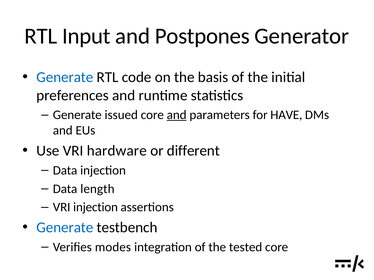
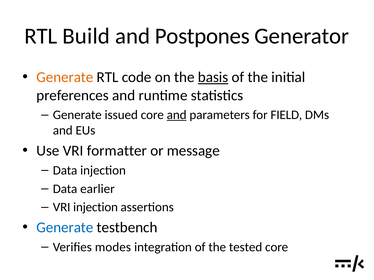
Input: Input -> Build
Generate at (65, 77) colour: blue -> orange
basis underline: none -> present
HAVE: HAVE -> FIELD
hardware: hardware -> formatter
different: different -> message
length: length -> earlier
